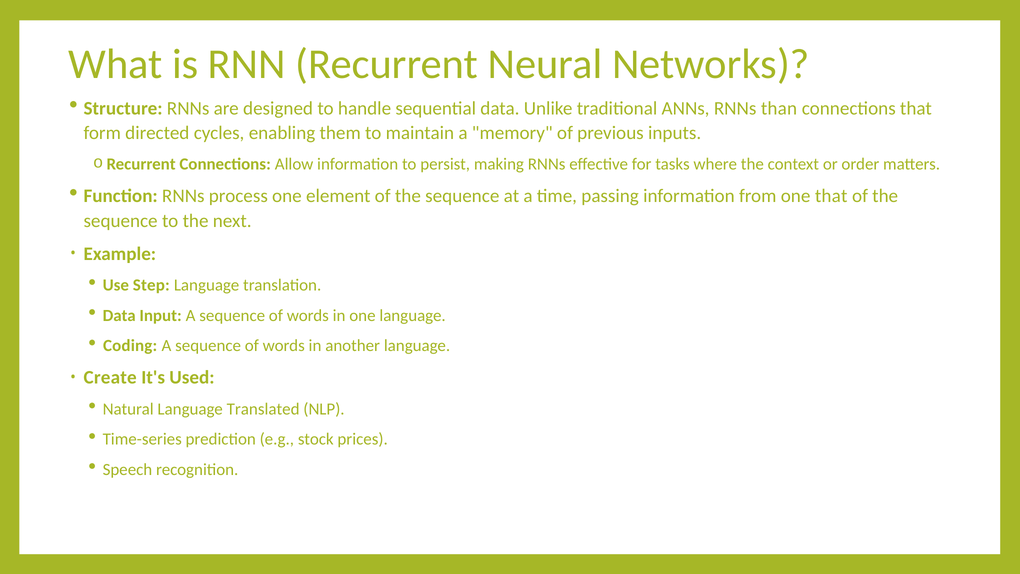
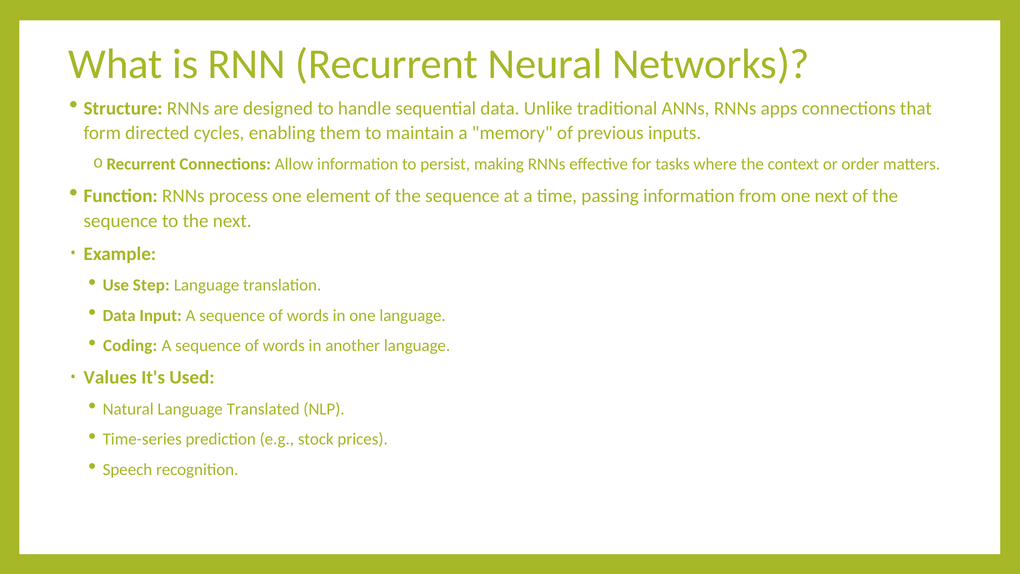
than: than -> apps
one that: that -> next
Create: Create -> Values
